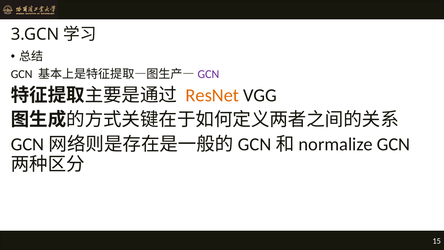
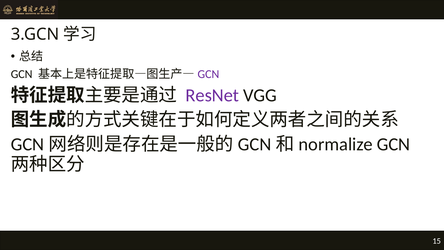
ResNet colour: orange -> purple
